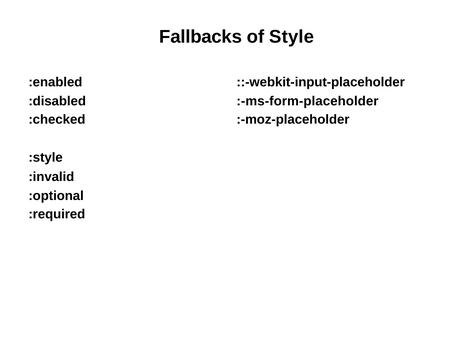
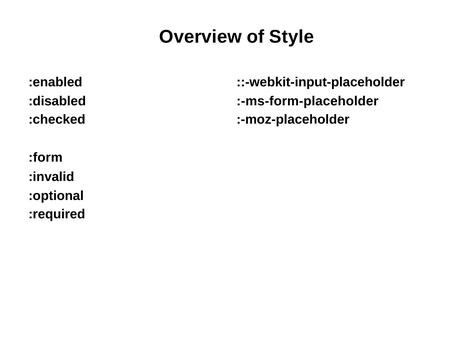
Fallbacks: Fallbacks -> Overview
:style: :style -> :form
